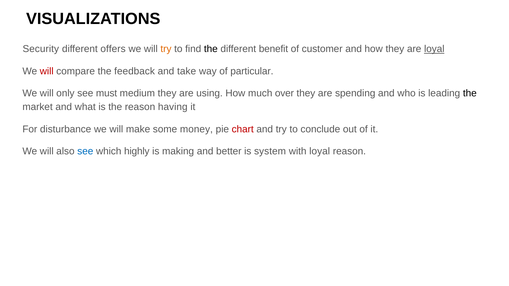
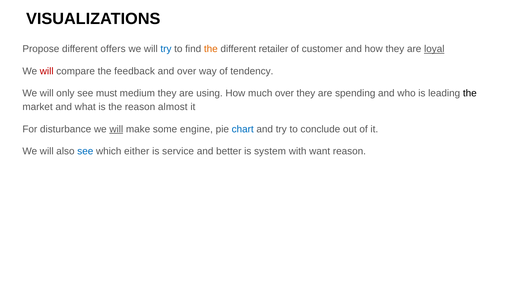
Security: Security -> Propose
try at (166, 49) colour: orange -> blue
the at (211, 49) colour: black -> orange
benefit: benefit -> retailer
and take: take -> over
particular: particular -> tendency
having: having -> almost
will at (116, 129) underline: none -> present
money: money -> engine
chart colour: red -> blue
highly: highly -> either
making: making -> service
with loyal: loyal -> want
